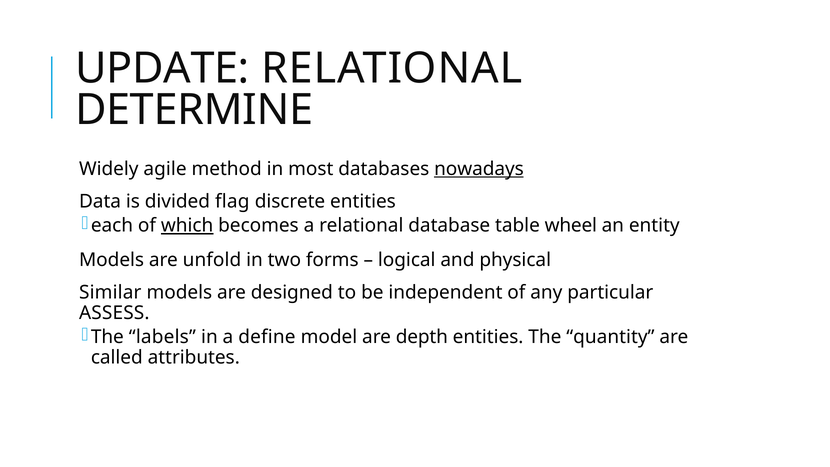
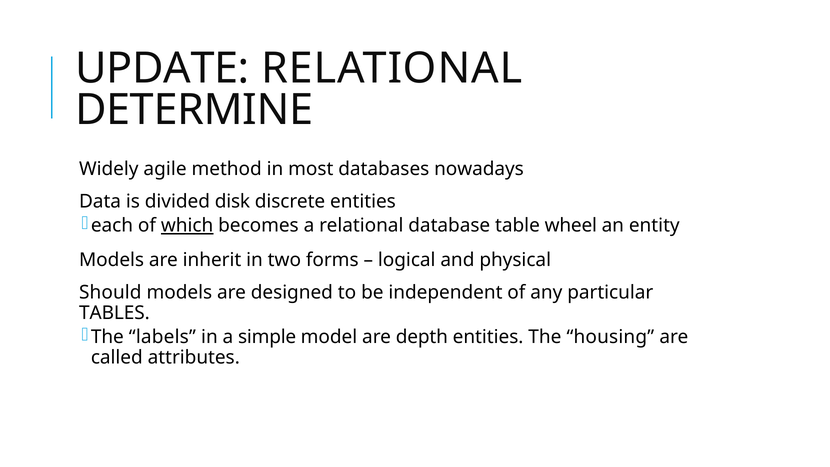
nowadays underline: present -> none
flag: flag -> disk
unfold: unfold -> inherit
Similar: Similar -> Should
ASSESS: ASSESS -> TABLES
define: define -> simple
quantity: quantity -> housing
